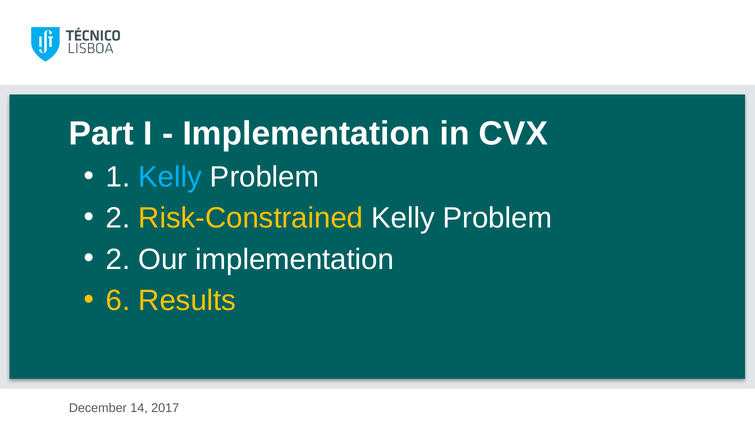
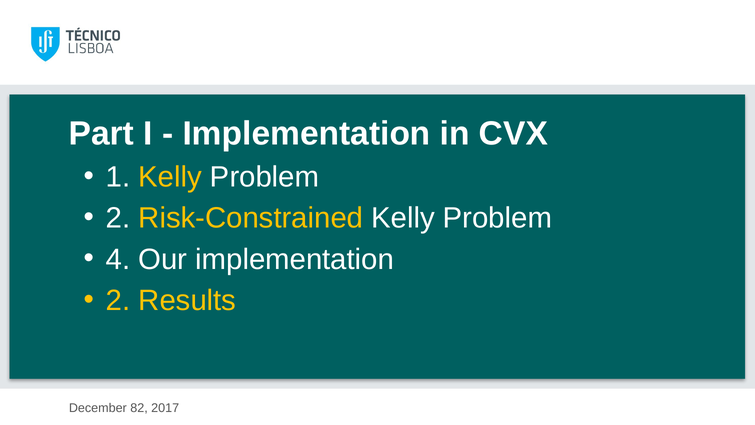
Kelly at (170, 177) colour: light blue -> yellow
2 at (118, 259): 2 -> 4
6 at (118, 300): 6 -> 2
14: 14 -> 82
